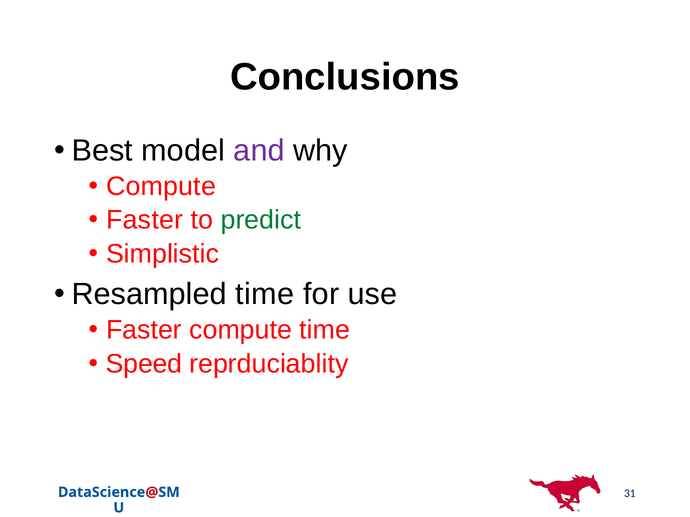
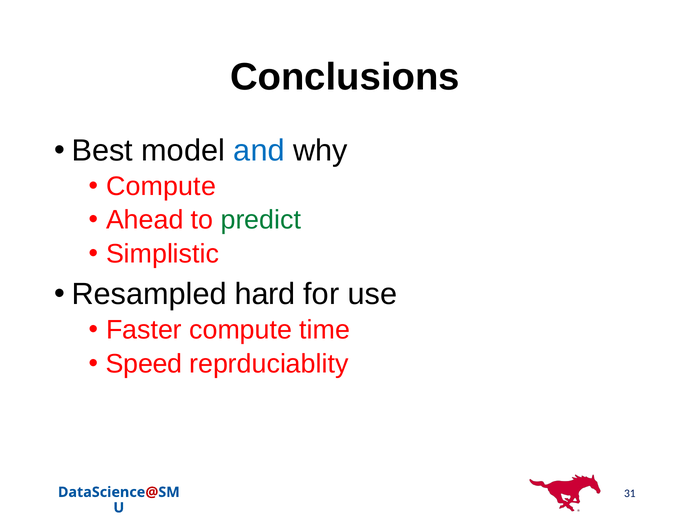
and colour: purple -> blue
Faster at (145, 220): Faster -> Ahead
Resampled time: time -> hard
